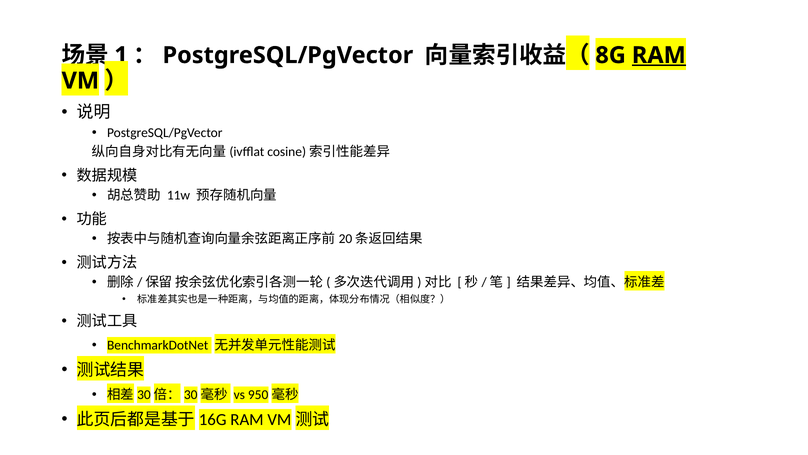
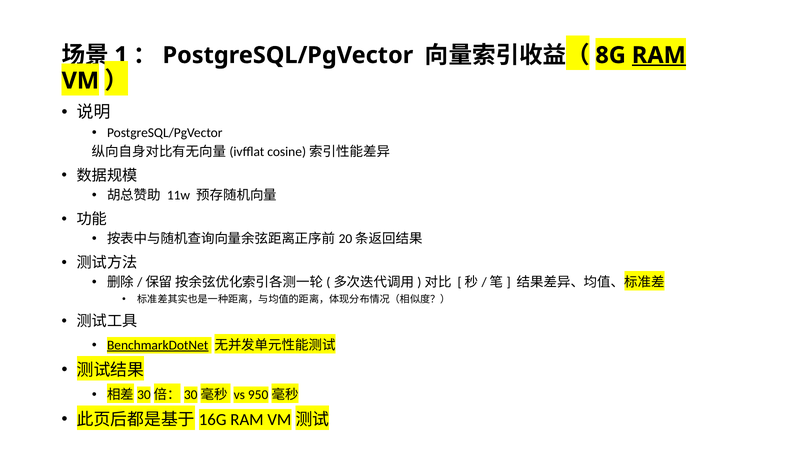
BenchmarkDotNet underline: none -> present
